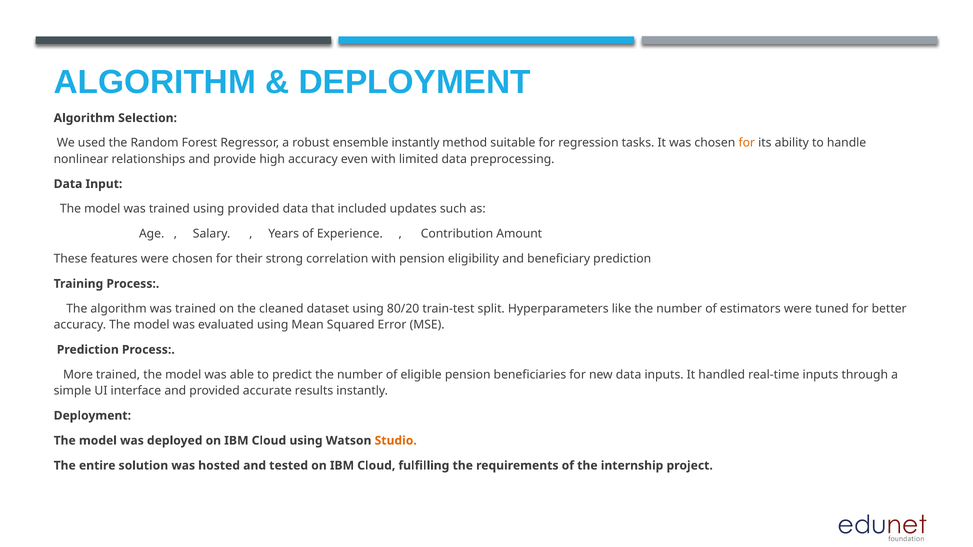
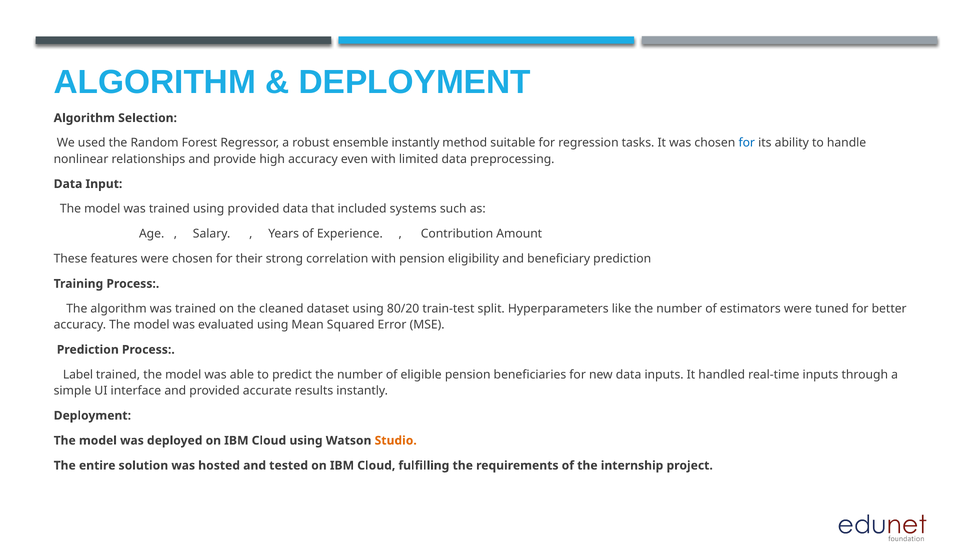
for at (747, 143) colour: orange -> blue
updates: updates -> systems
More: More -> Label
